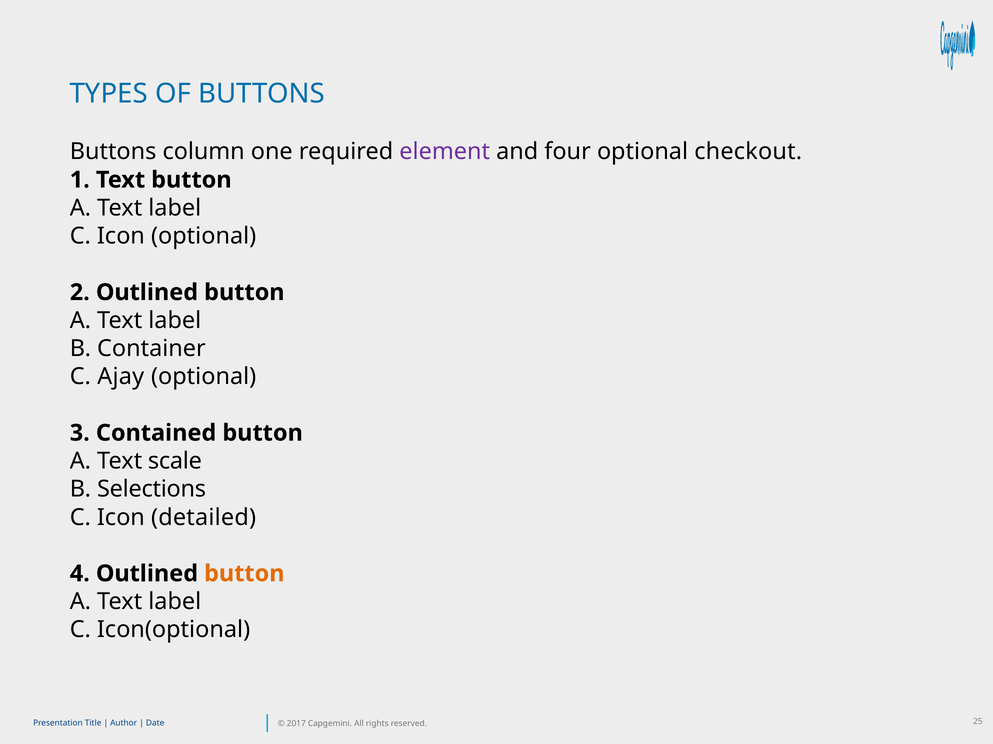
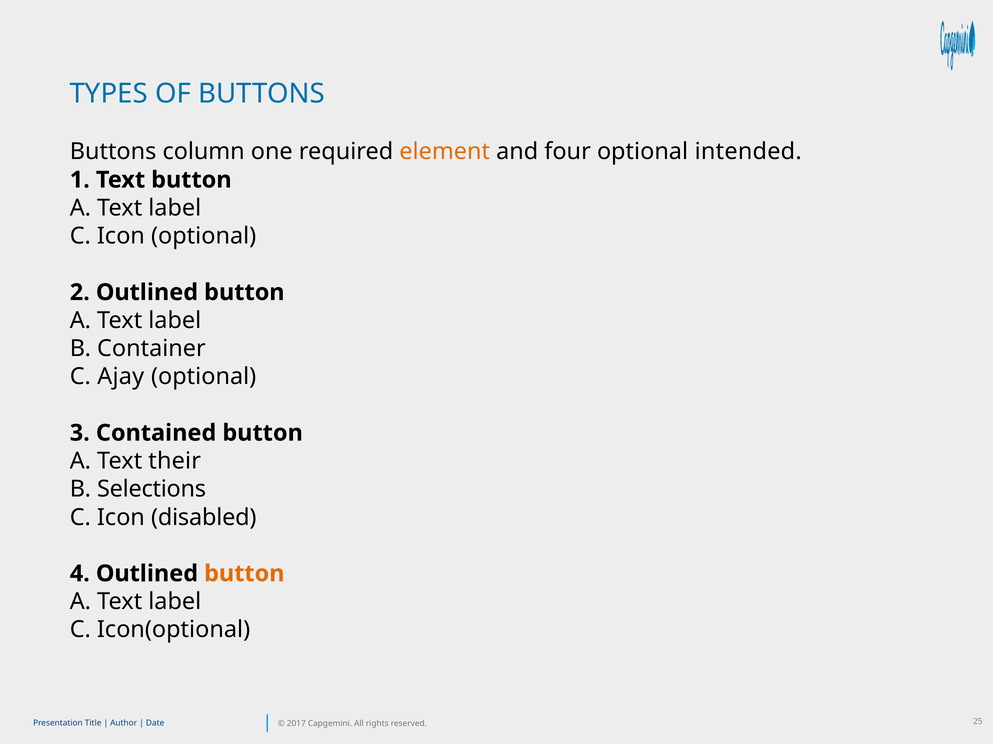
element colour: purple -> orange
checkout: checkout -> intended
scale: scale -> their
detailed: detailed -> disabled
